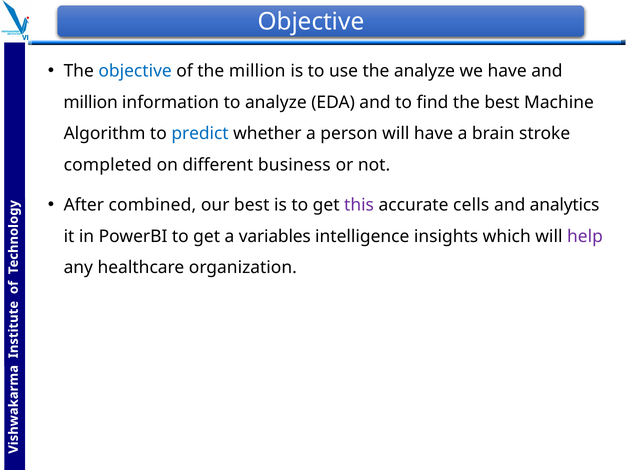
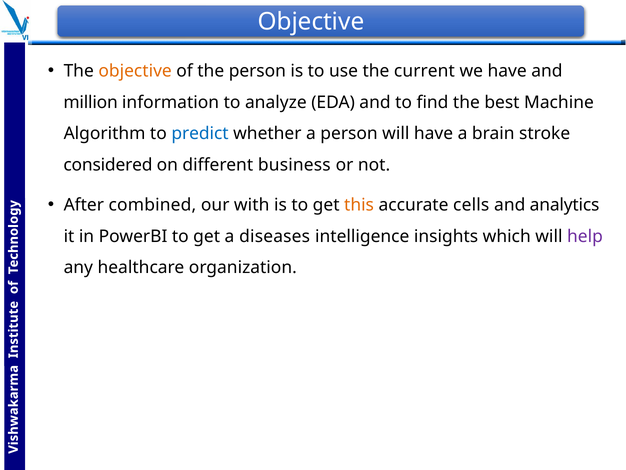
objective at (135, 71) colour: blue -> orange
the million: million -> person
the analyze: analyze -> current
completed: completed -> considered
our best: best -> with
this colour: purple -> orange
variables: variables -> diseases
